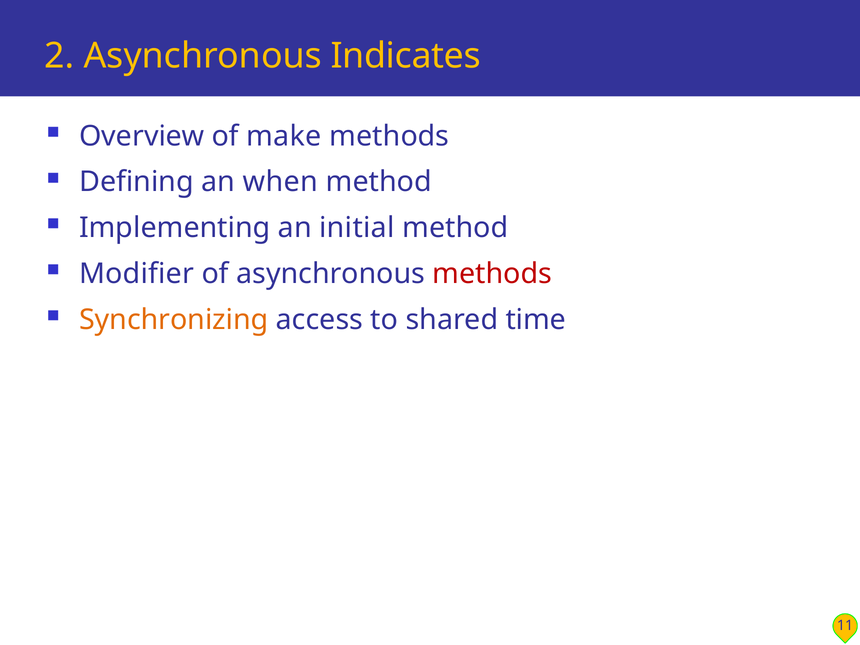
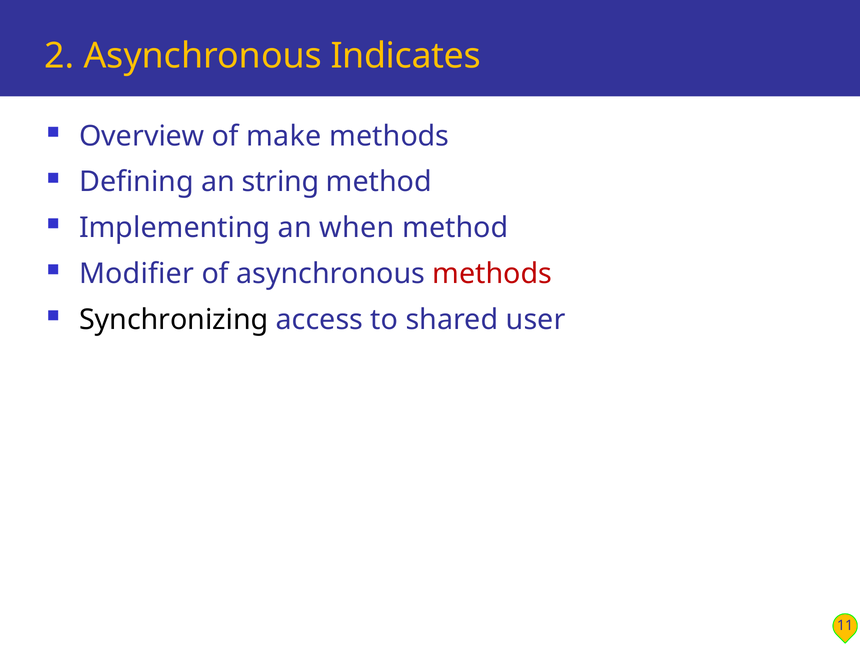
when: when -> string
initial: initial -> when
Synchronizing colour: orange -> black
time: time -> user
